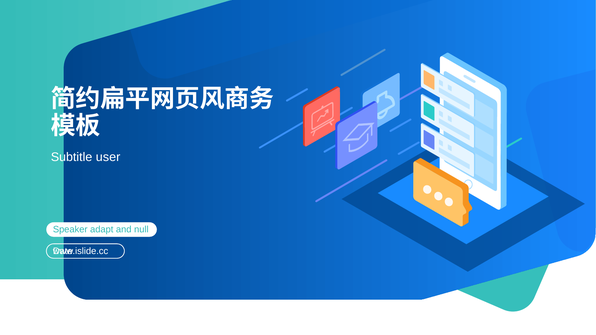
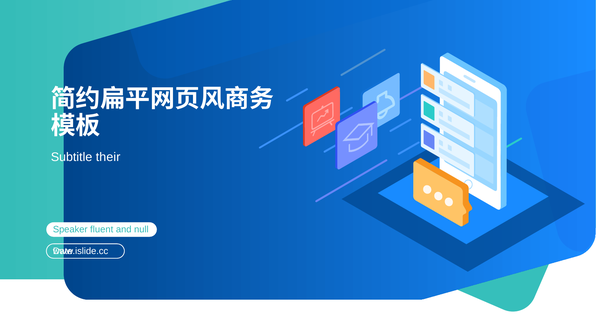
user: user -> their
adapt: adapt -> fluent
